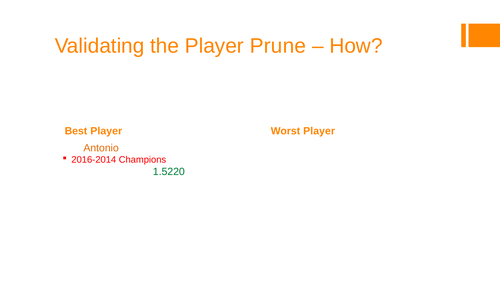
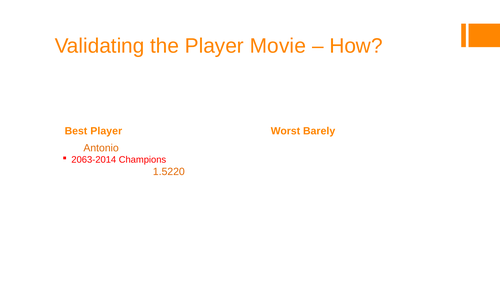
Prune: Prune -> Movie
Worst Player: Player -> Barely
2016-2014: 2016-2014 -> 2063-2014
1.5220 colour: green -> orange
